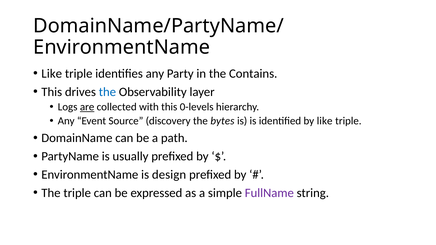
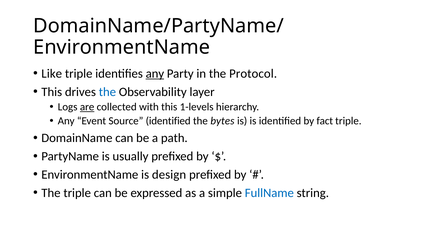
any at (155, 74) underline: none -> present
Contains: Contains -> Protocol
0-levels: 0-levels -> 1-levels
Source discovery: discovery -> identified
by like: like -> fact
FullName colour: purple -> blue
